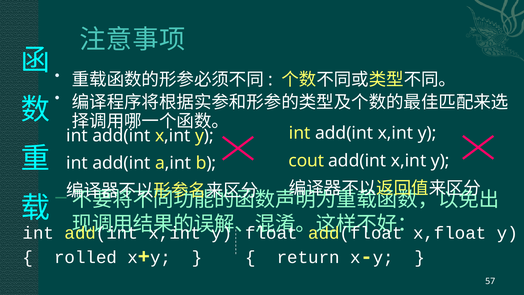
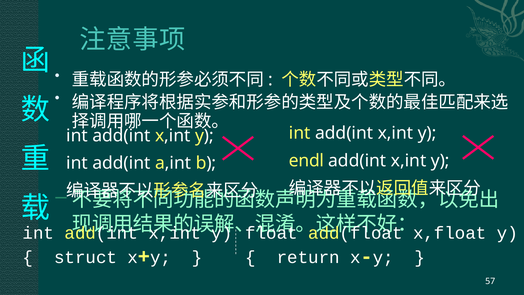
cout: cout -> endl
rolled: rolled -> struct
